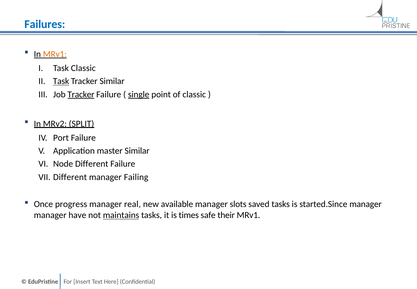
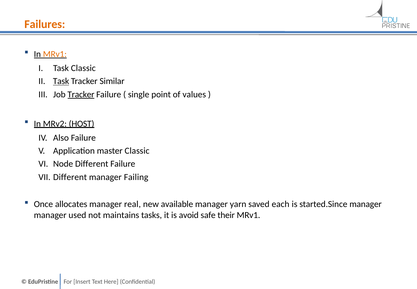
Failures colour: blue -> orange
single underline: present -> none
of classic: classic -> values
SPLIT: SPLIT -> HOST
Port: Port -> Also
master Similar: Similar -> Classic
progress: progress -> allocates
slots: slots -> yarn
saved tasks: tasks -> each
have: have -> used
maintains underline: present -> none
times: times -> avoid
